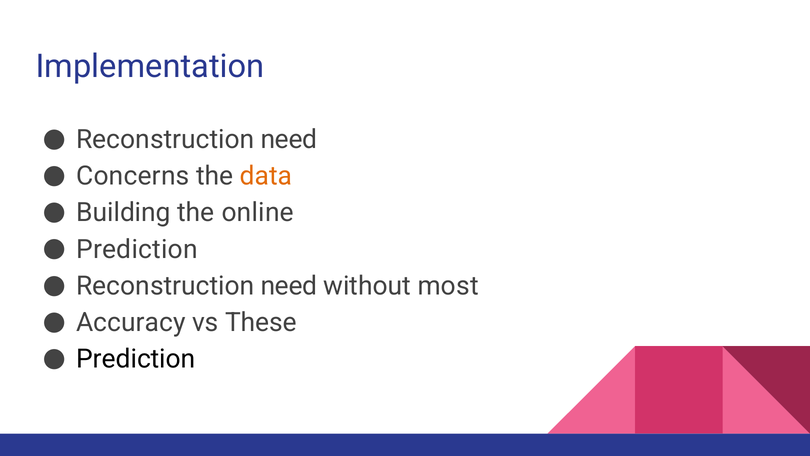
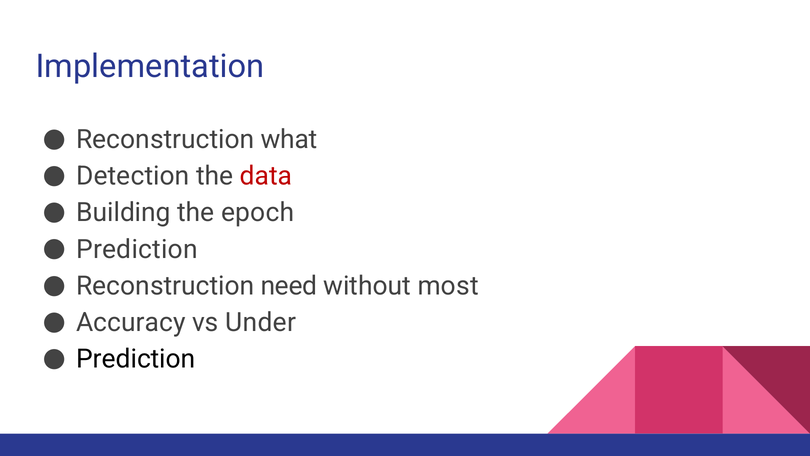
need at (289, 140): need -> what
Concerns: Concerns -> Detection
data colour: orange -> red
online: online -> epoch
These: These -> Under
